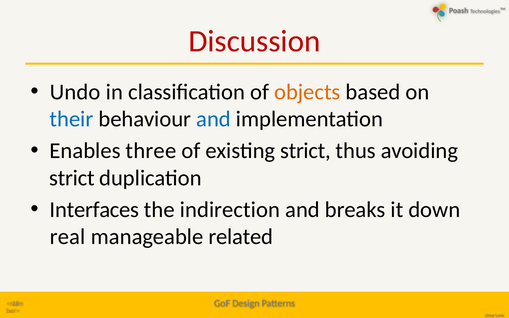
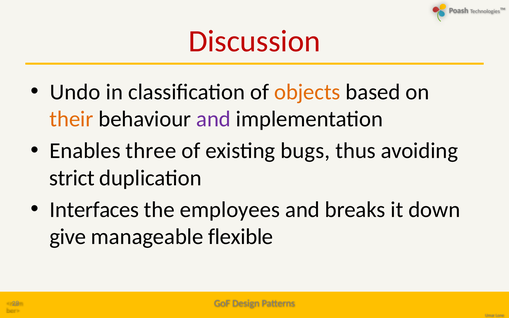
their colour: blue -> orange
and at (214, 119) colour: blue -> purple
existing strict: strict -> bugs
indirection: indirection -> employees
real: real -> give
related: related -> flexible
